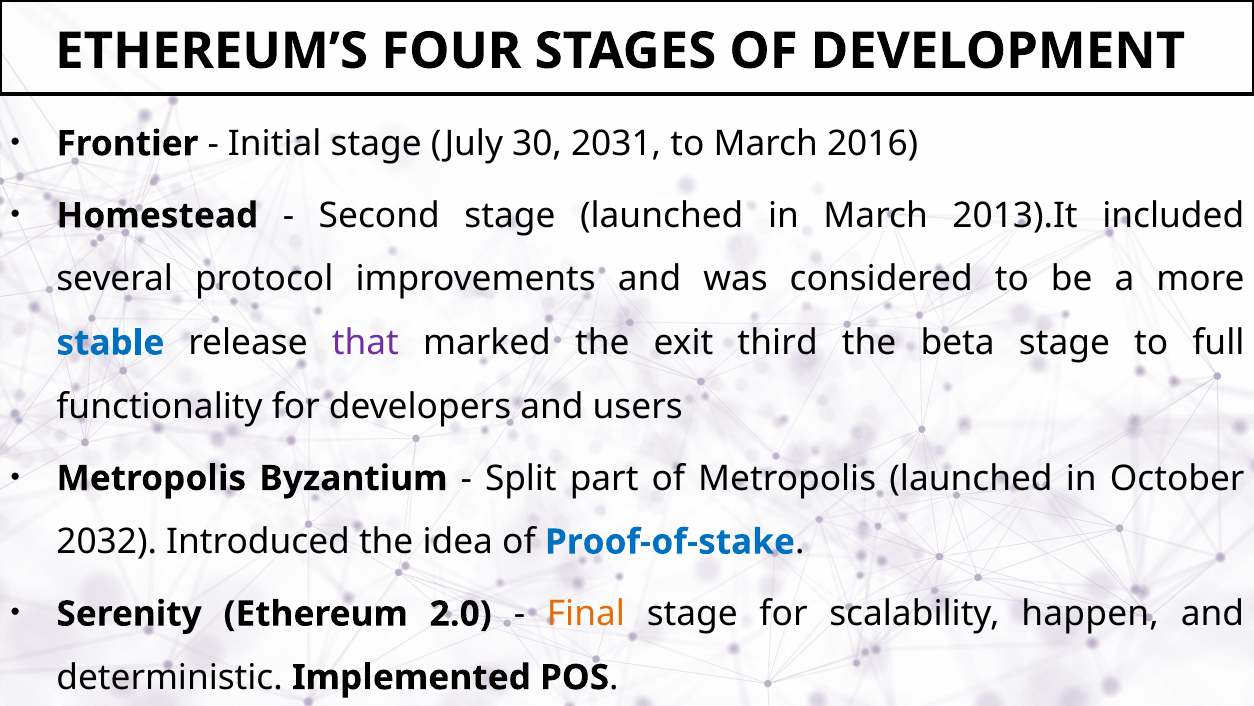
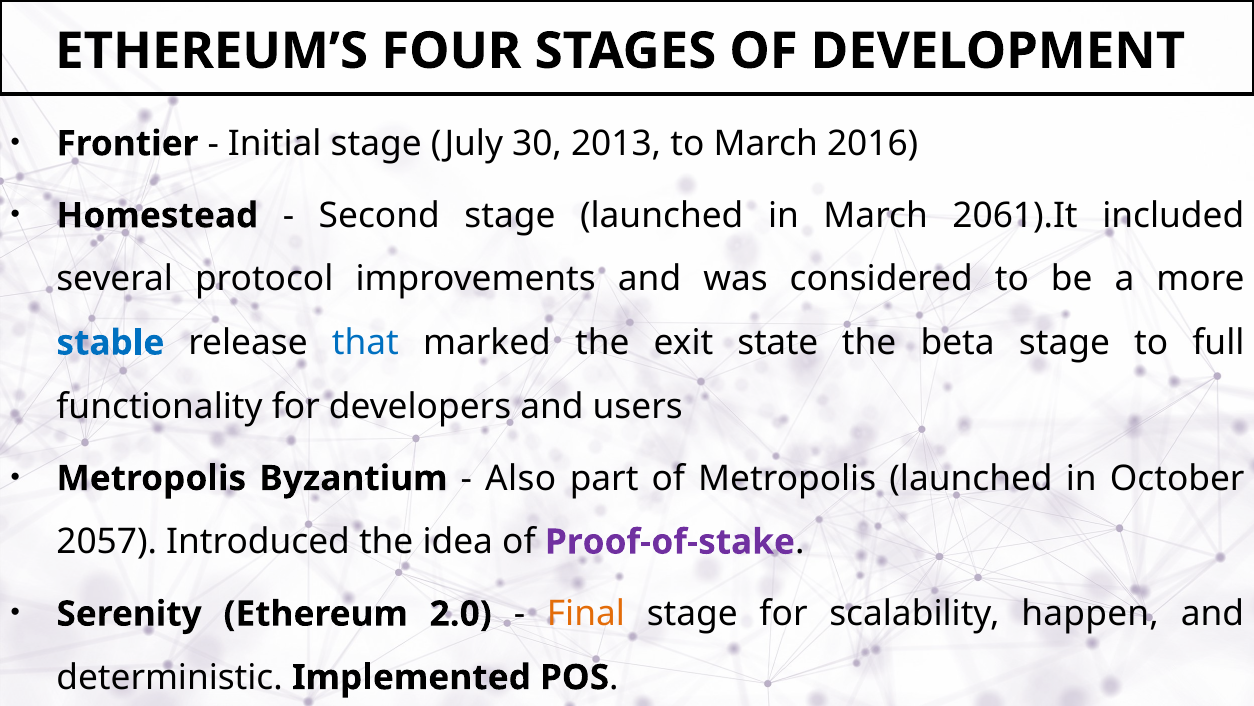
2031: 2031 -> 2013
2013).It: 2013).It -> 2061).It
that colour: purple -> blue
third: third -> state
Split: Split -> Also
2032: 2032 -> 2057
Proof-of-stake colour: blue -> purple
